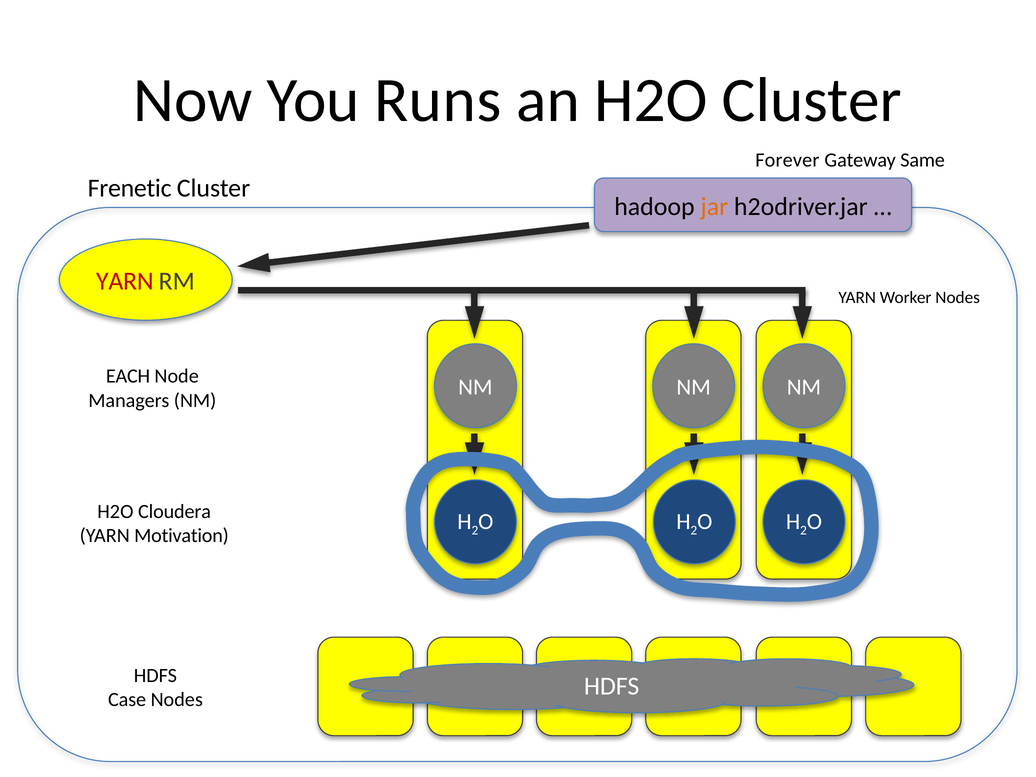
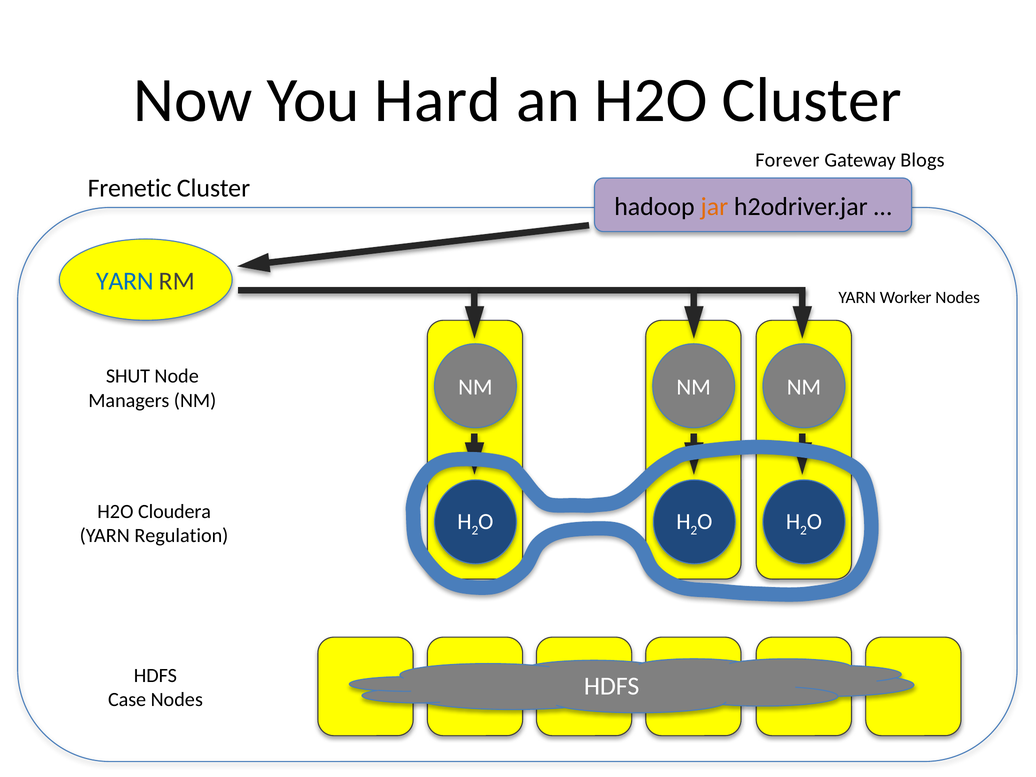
Runs: Runs -> Hard
Same: Same -> Blogs
YARN at (125, 281) colour: red -> blue
EACH: EACH -> SHUT
Motivation: Motivation -> Regulation
